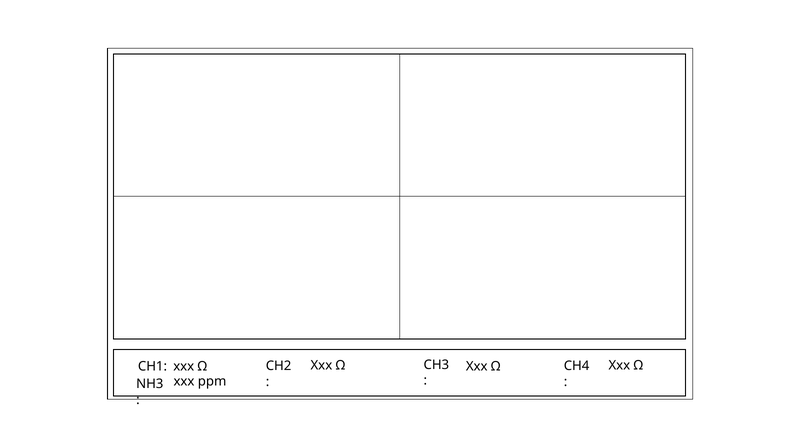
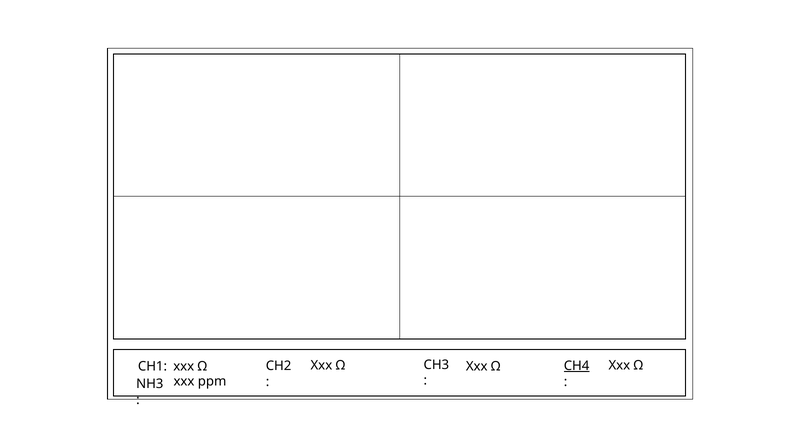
CH4 underline: none -> present
